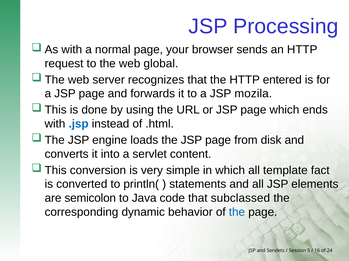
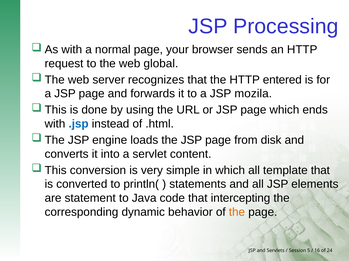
template fact: fact -> that
semicolon: semicolon -> statement
subclassed: subclassed -> intercepting
the at (237, 213) colour: blue -> orange
